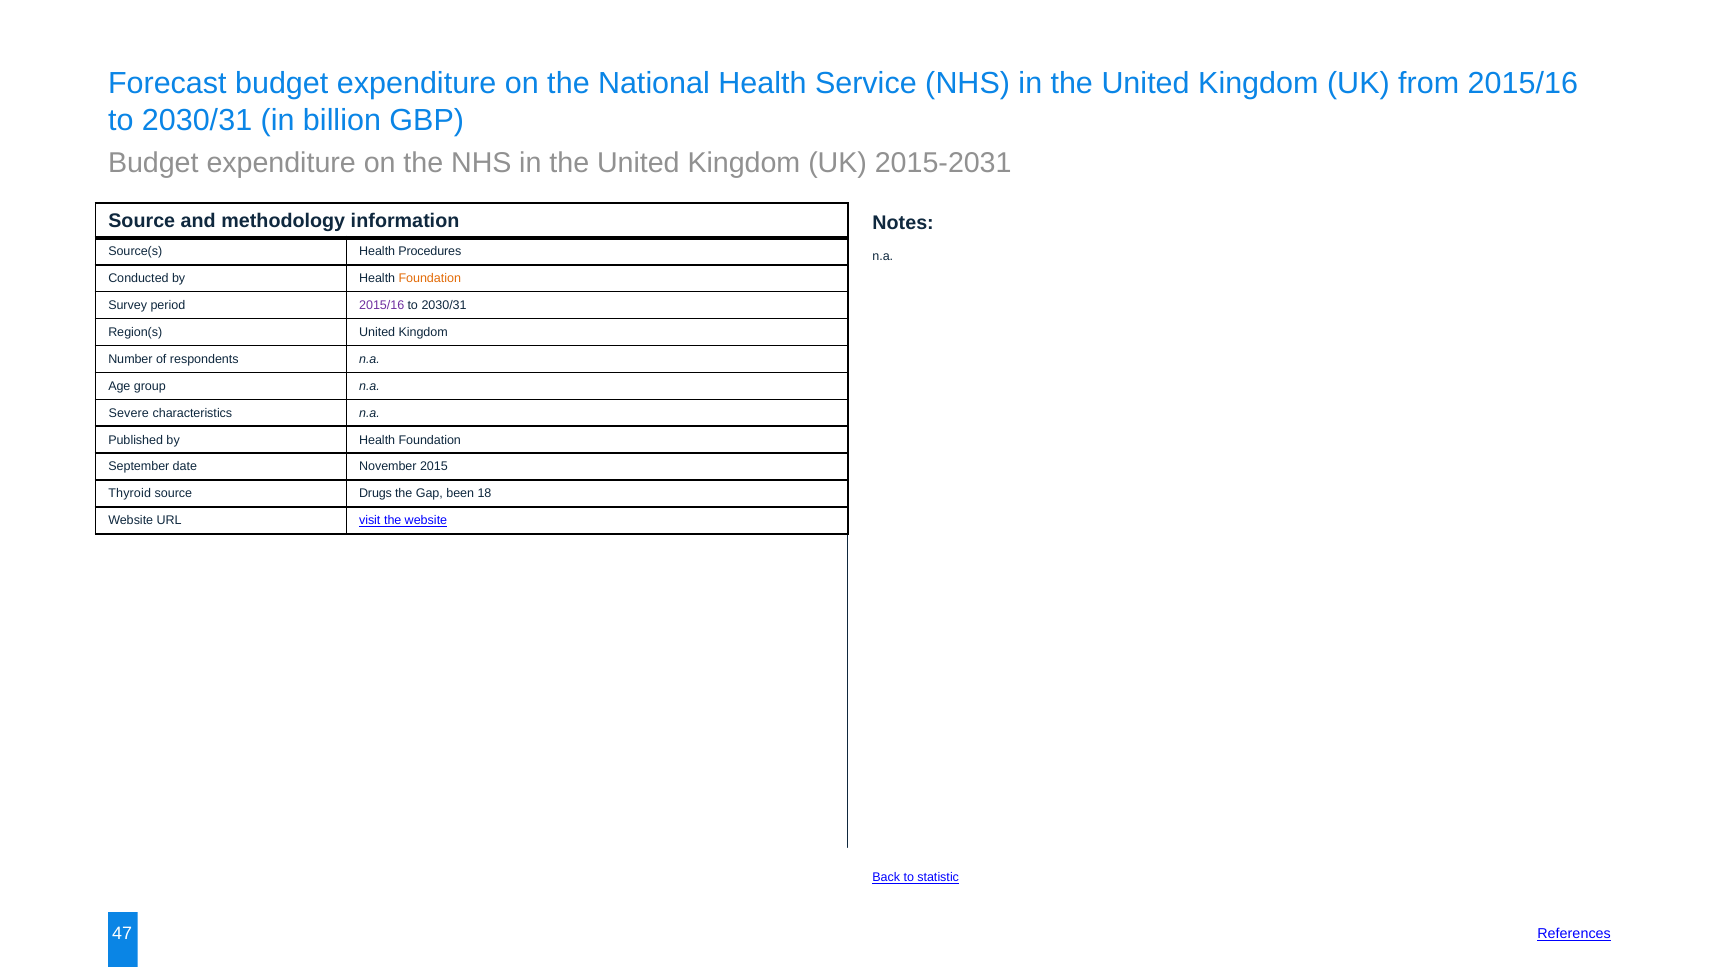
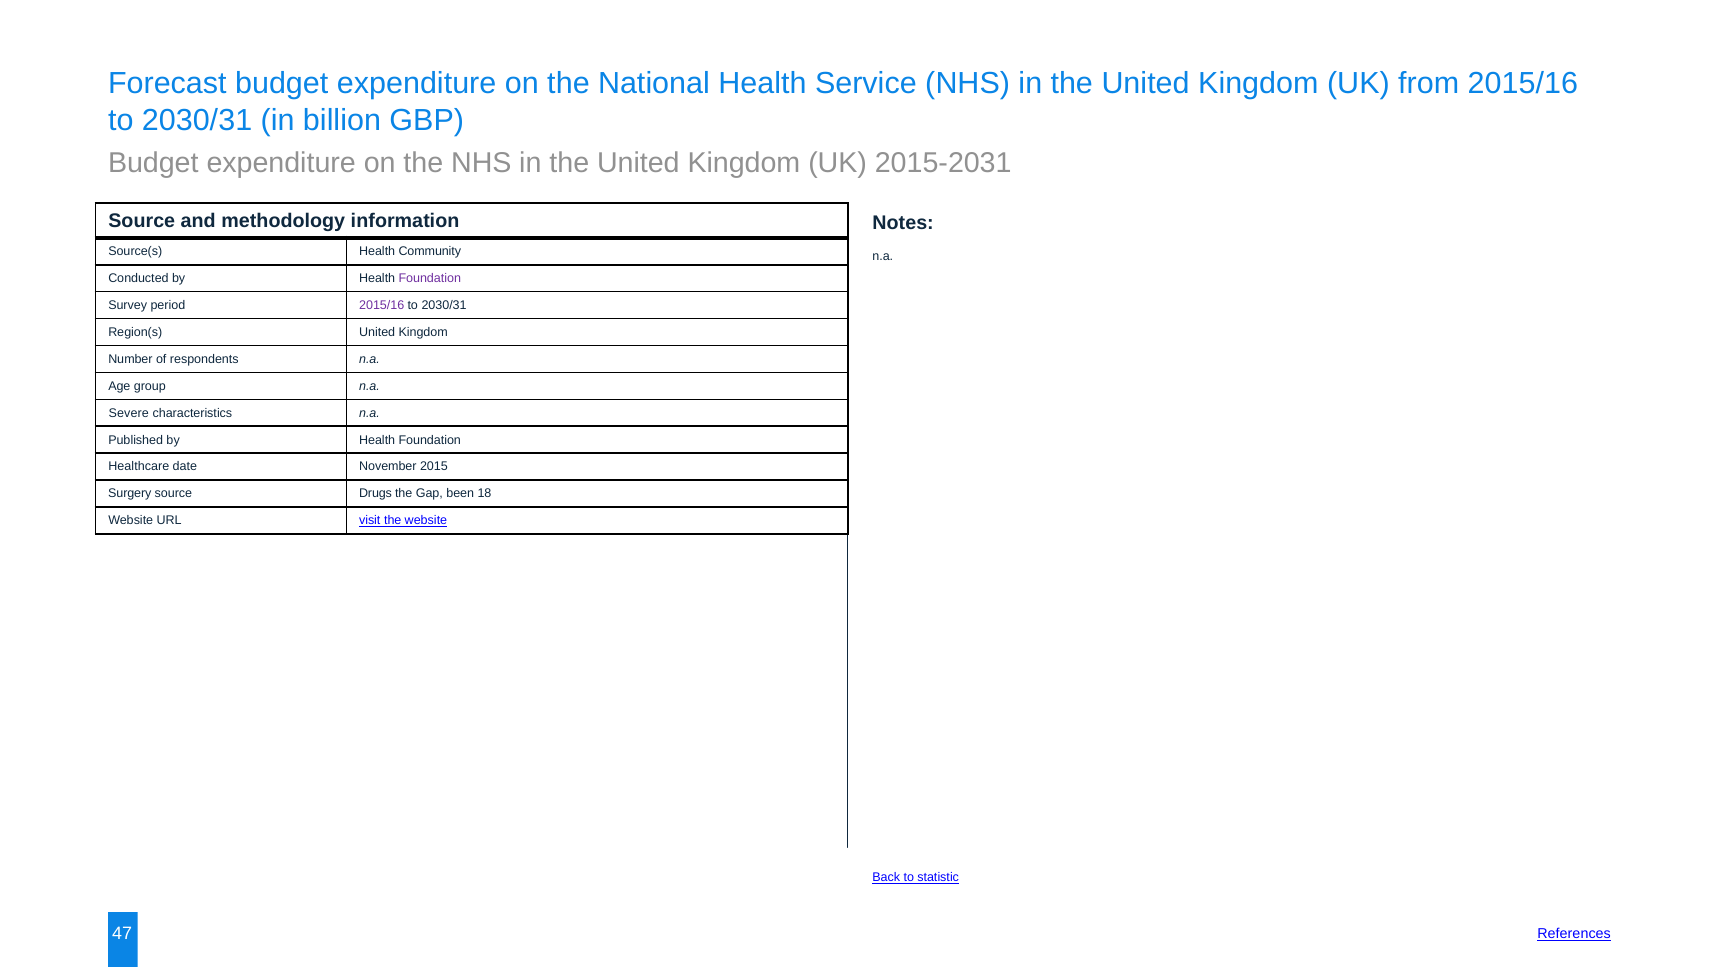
Procedures: Procedures -> Community
Foundation at (430, 279) colour: orange -> purple
September: September -> Healthcare
Thyroid: Thyroid -> Surgery
